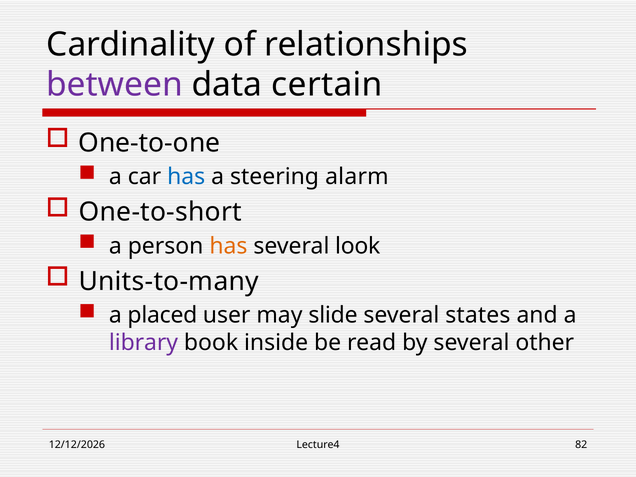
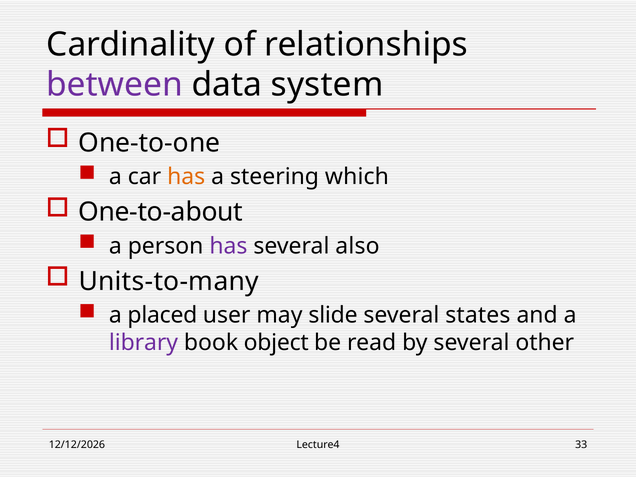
certain: certain -> system
has at (186, 177) colour: blue -> orange
alarm: alarm -> which
One-to-short: One-to-short -> One-to-about
has at (228, 246) colour: orange -> purple
look: look -> also
inside: inside -> object
82: 82 -> 33
